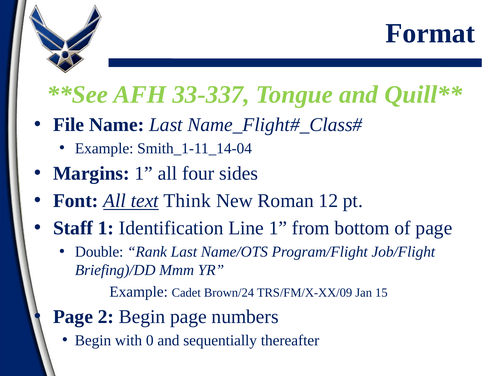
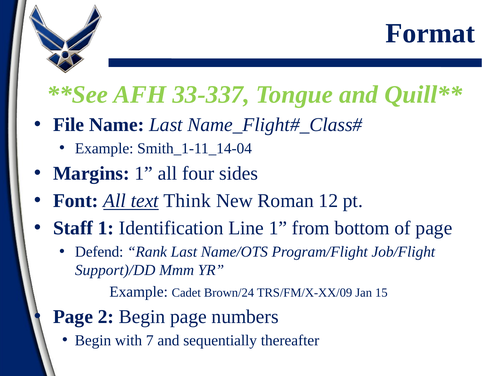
Double: Double -> Defend
Briefing)/DD: Briefing)/DD -> Support)/DD
0: 0 -> 7
